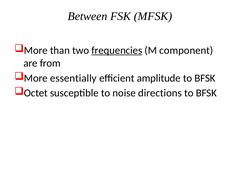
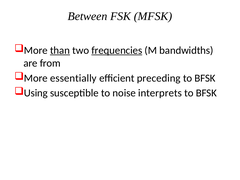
than underline: none -> present
component: component -> bandwidths
amplitude: amplitude -> preceding
Octet: Octet -> Using
directions: directions -> interprets
